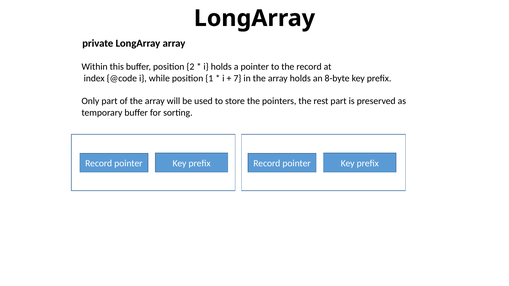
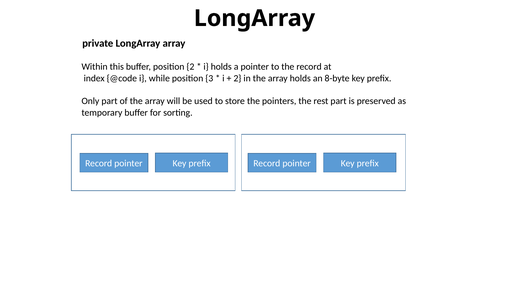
1: 1 -> 3
7 at (237, 78): 7 -> 2
